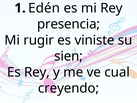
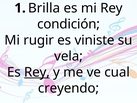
Edén: Edén -> Brilla
presencia: presencia -> condición
sien: sien -> vela
Rey at (37, 72) underline: none -> present
